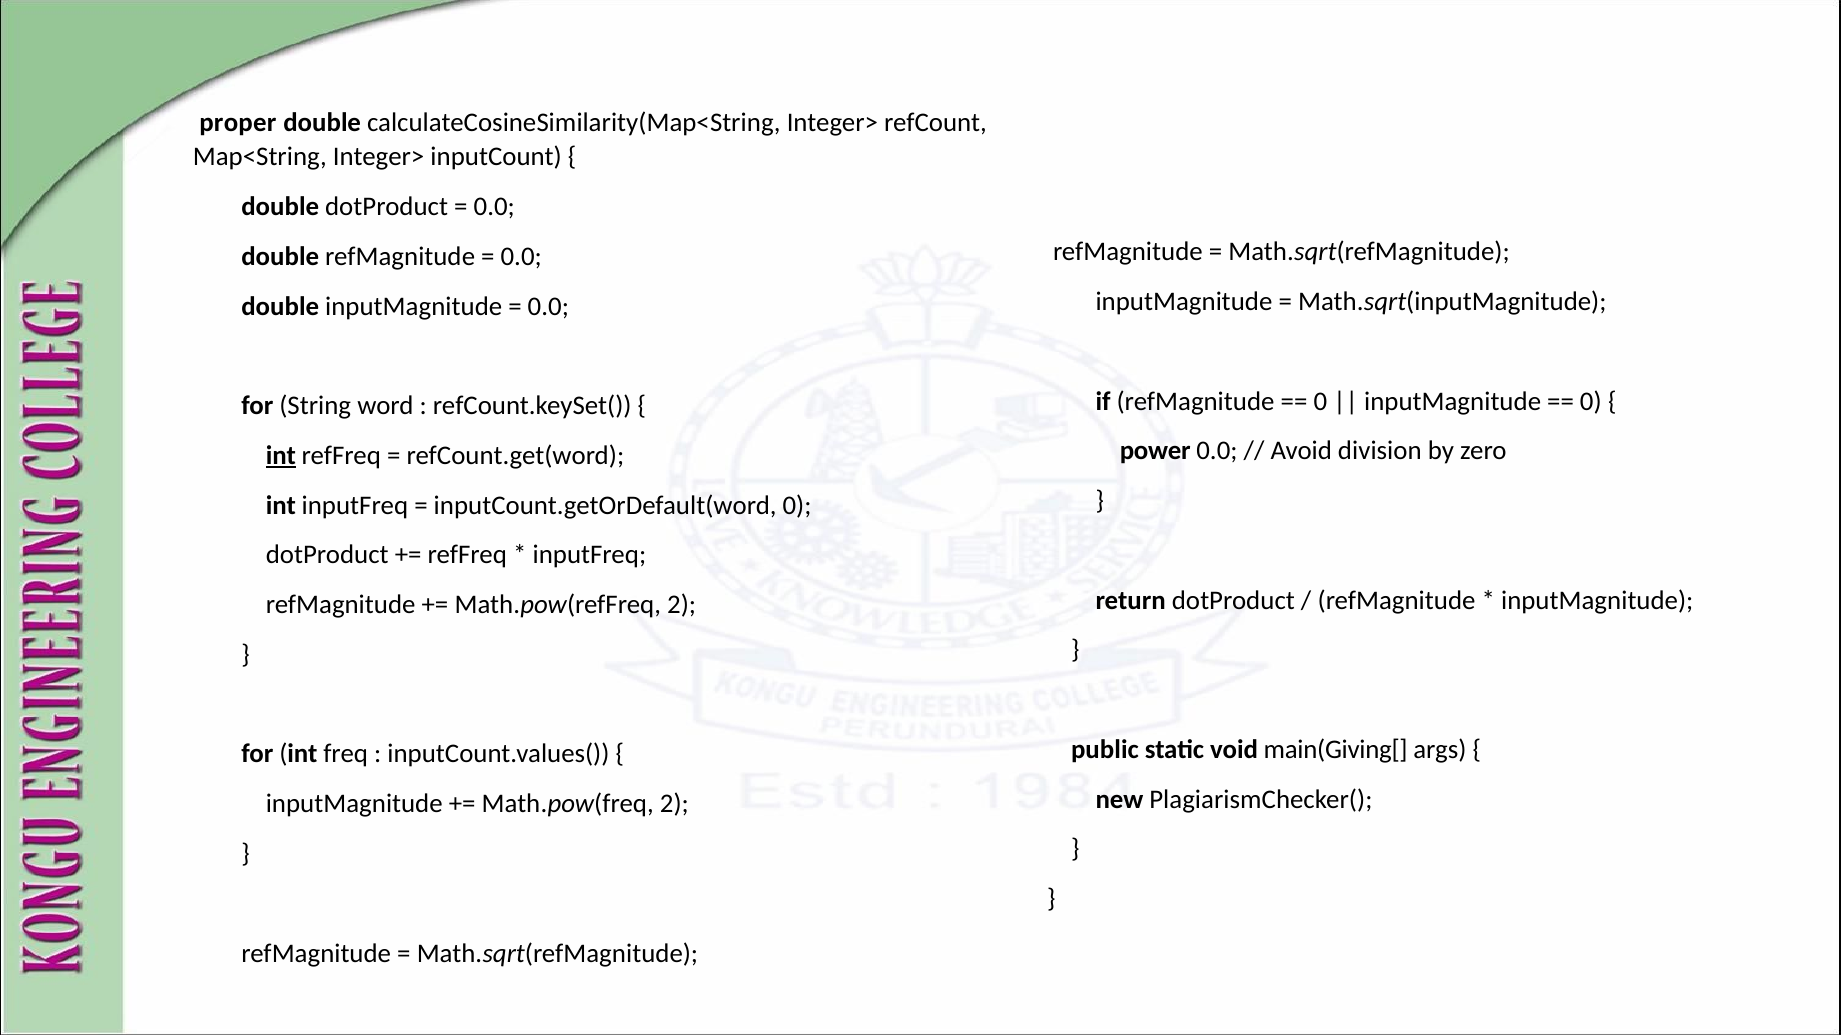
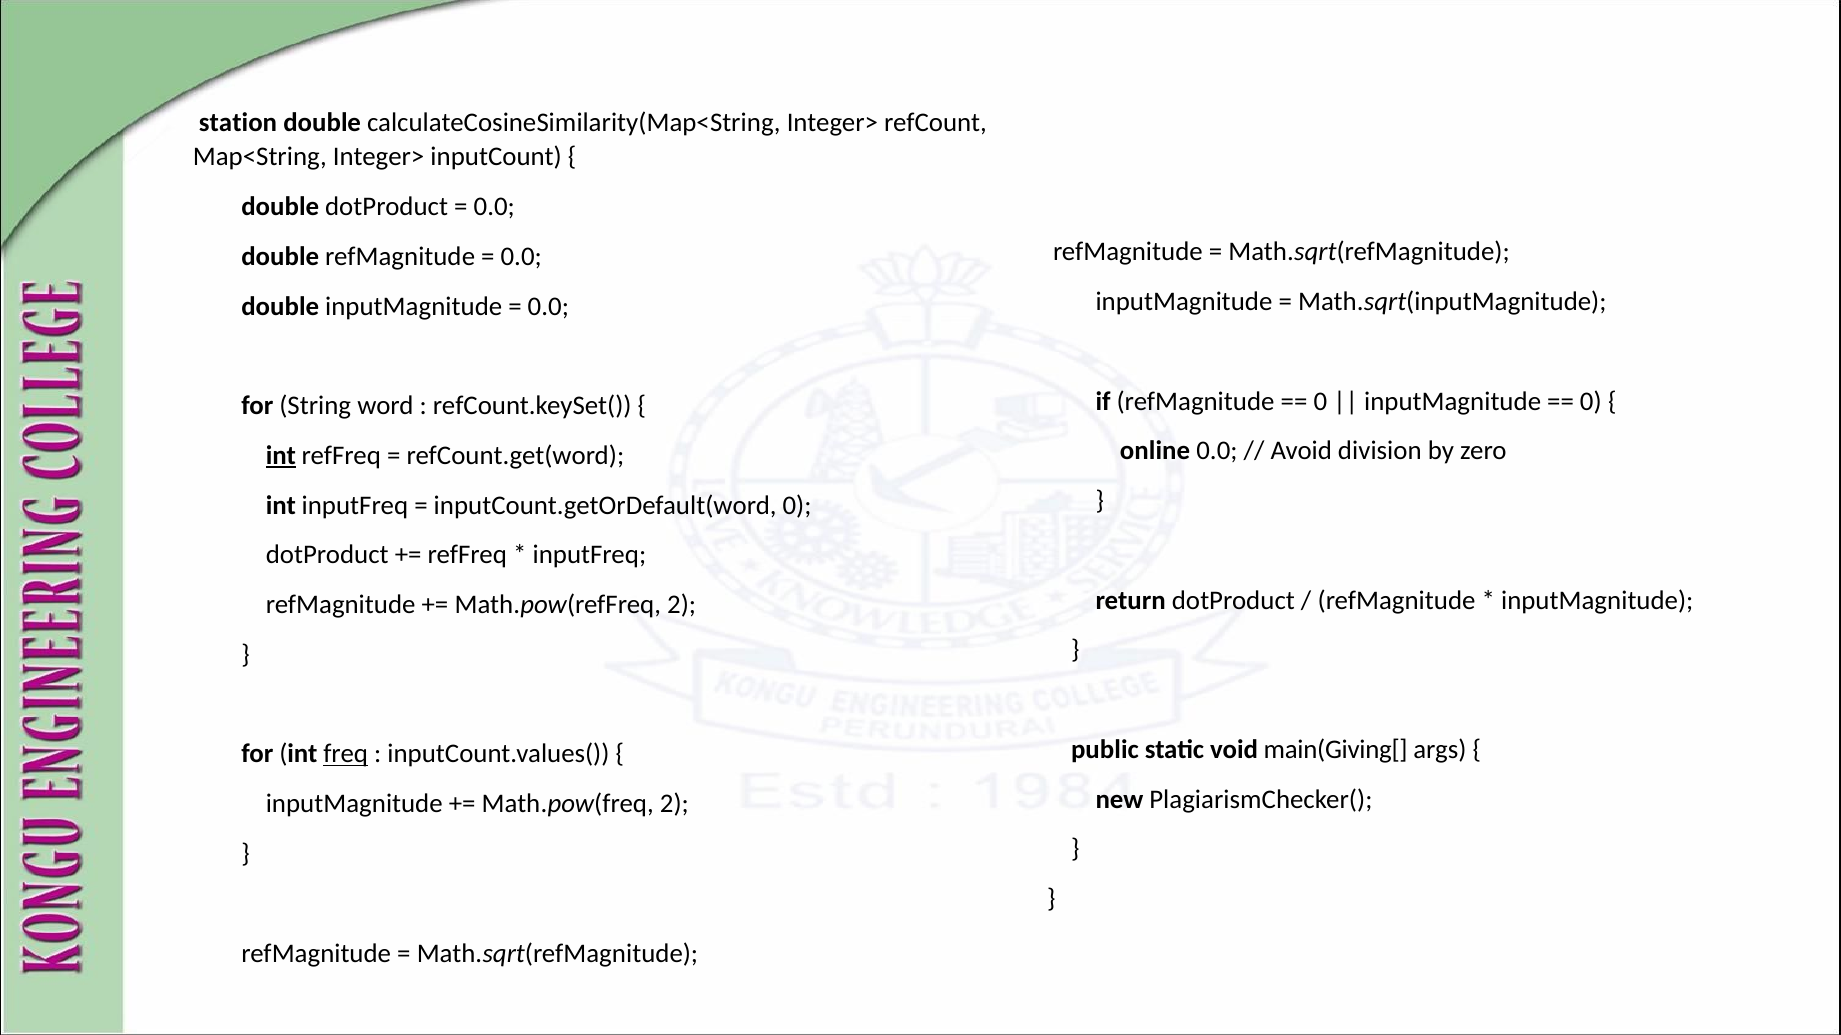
proper: proper -> station
power: power -> online
freq underline: none -> present
